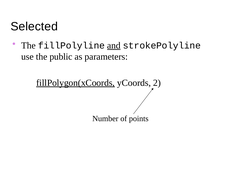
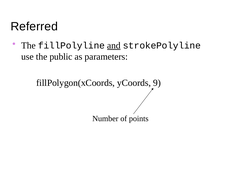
Selected: Selected -> Referred
fillPolygon(xCoords underline: present -> none
2: 2 -> 9
